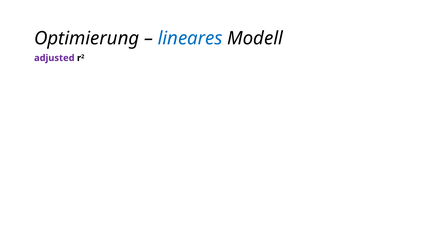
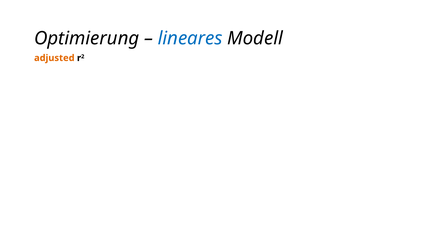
adjusted colour: purple -> orange
